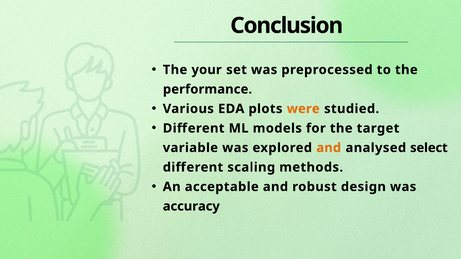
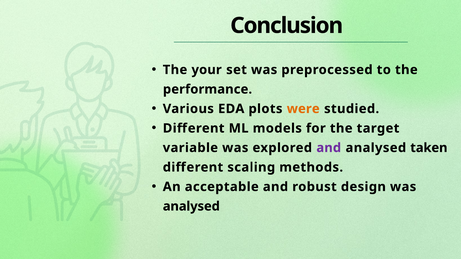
and at (329, 148) colour: orange -> purple
select: select -> taken
accuracy at (191, 207): accuracy -> analysed
